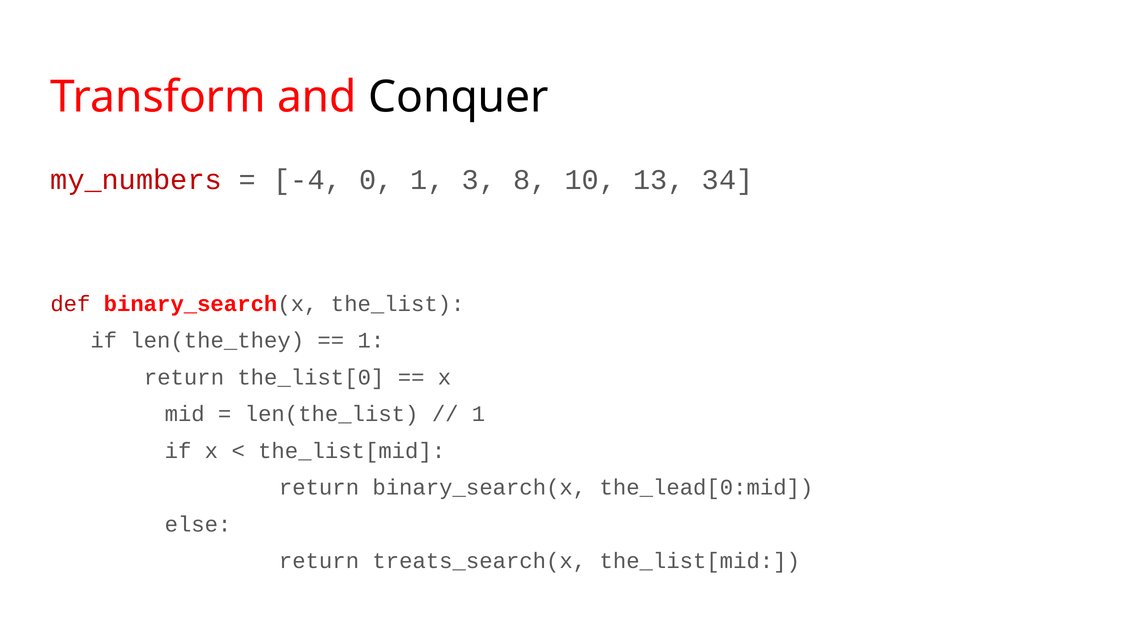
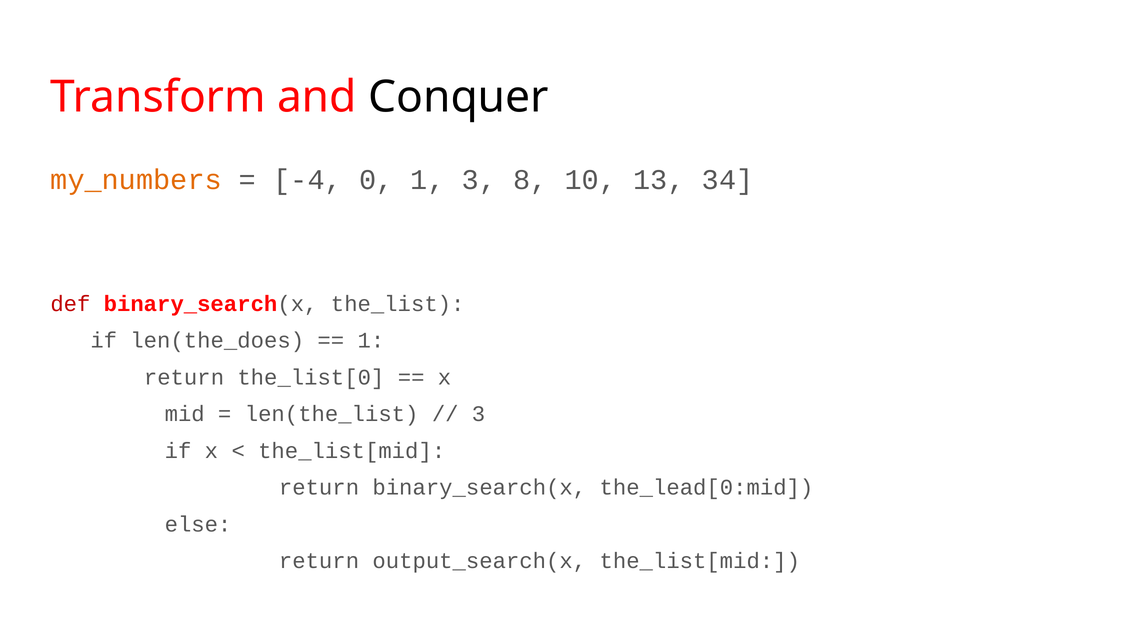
my_numbers colour: red -> orange
len(the_they: len(the_they -> len(the_does
1 at (479, 414): 1 -> 3
treats_search(x: treats_search(x -> output_search(x
